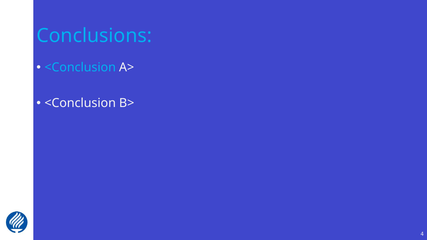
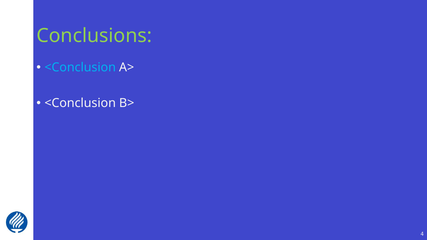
Conclusions colour: light blue -> light green
